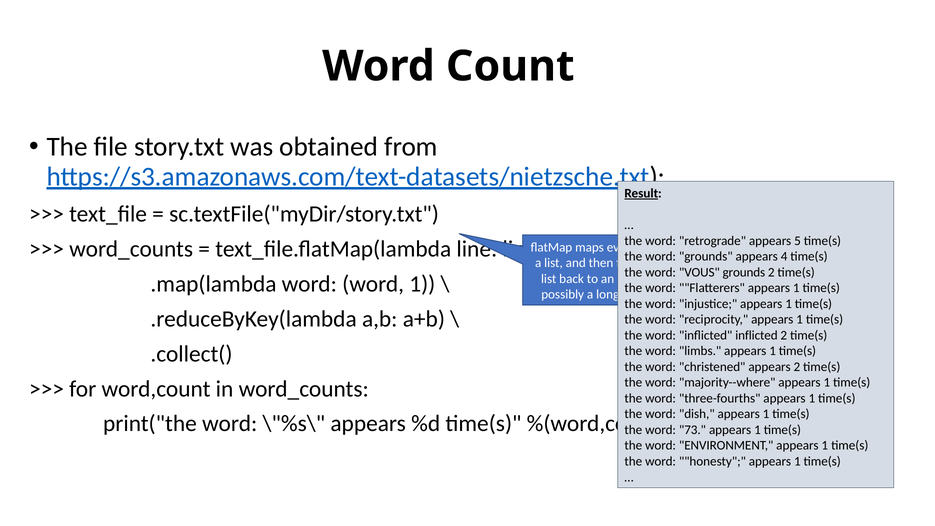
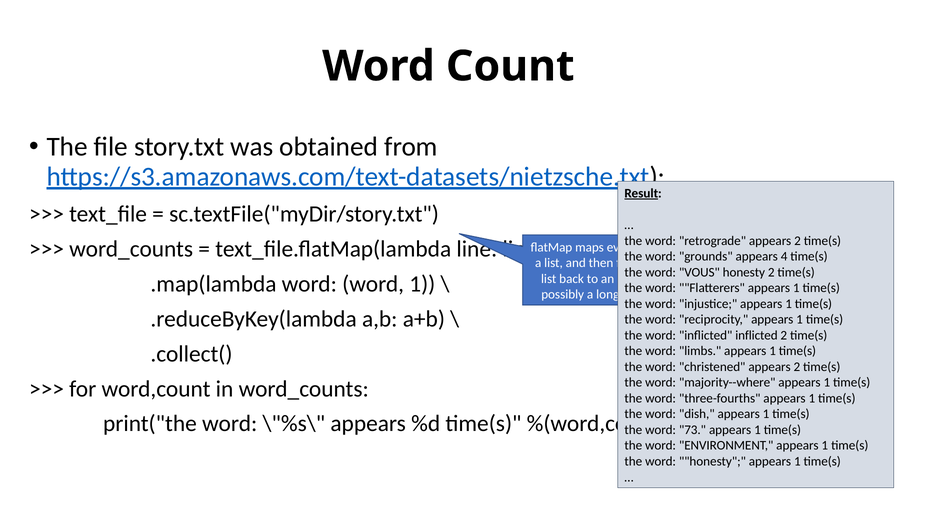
retrograde appears 5: 5 -> 2
VOUS grounds: grounds -> honesty
